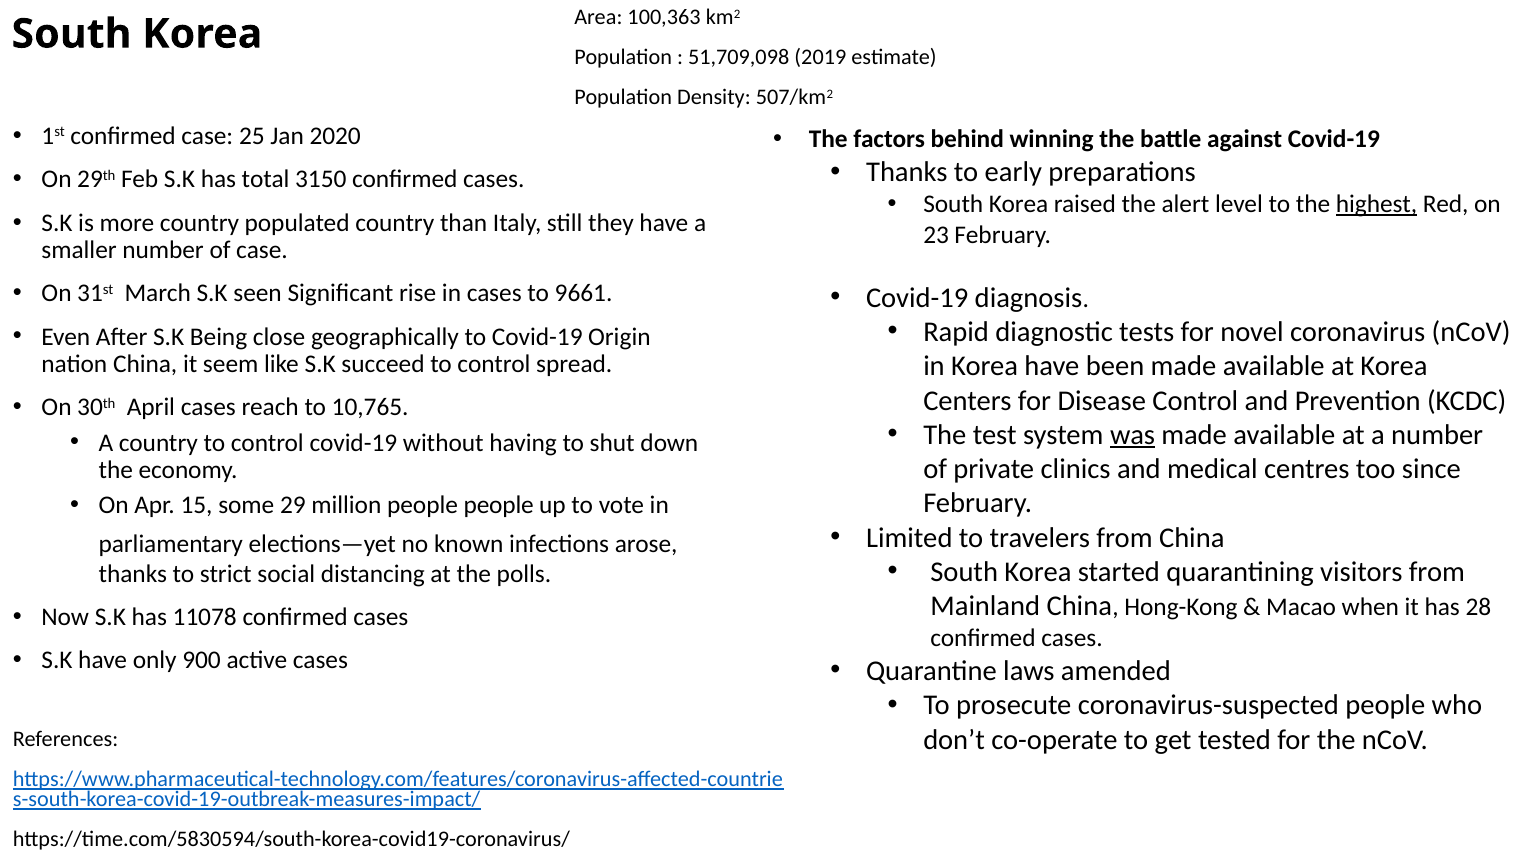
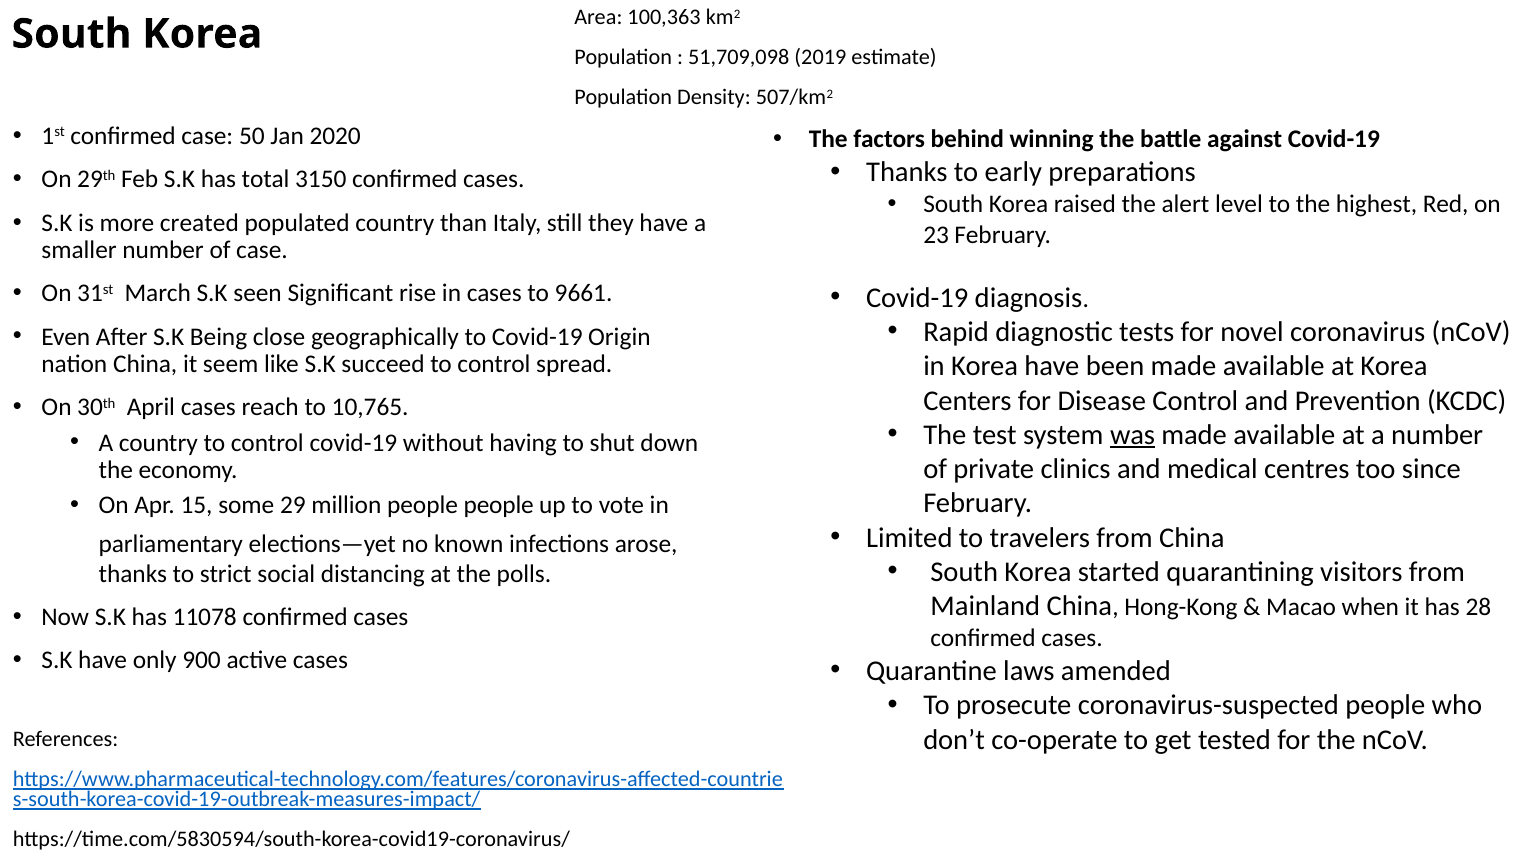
25: 25 -> 50
highest underline: present -> none
more country: country -> created
